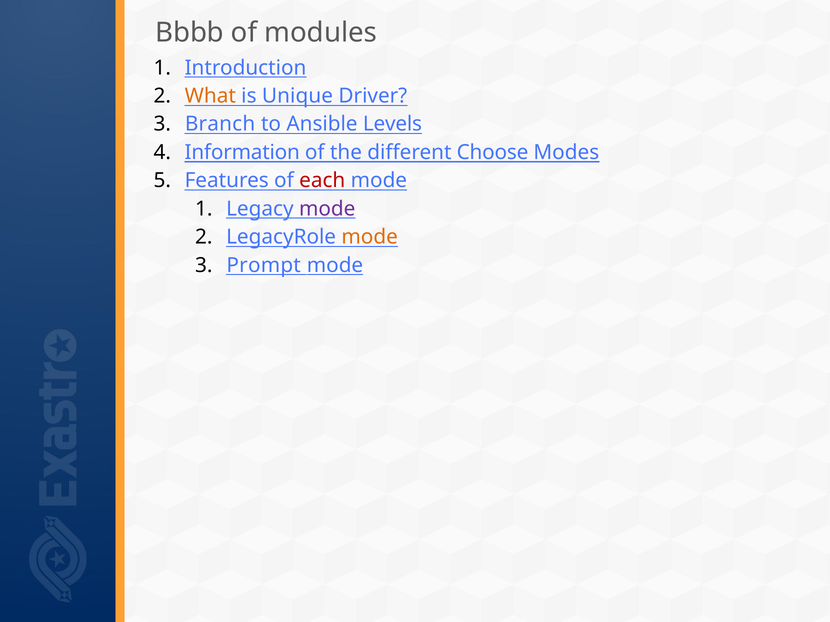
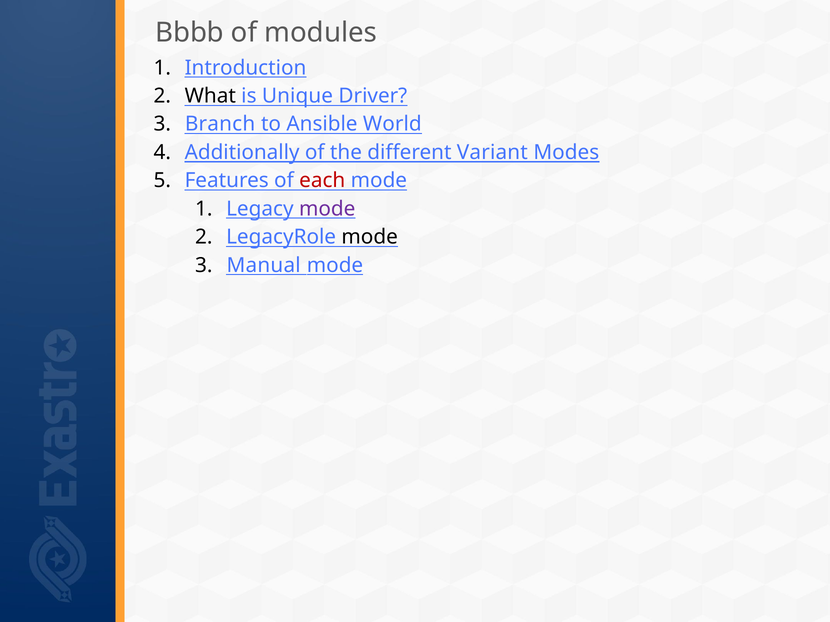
What colour: orange -> black
Levels: Levels -> World
Information: Information -> Additionally
Choose: Choose -> Variant
mode at (370, 237) colour: orange -> black
Prompt: Prompt -> Manual
